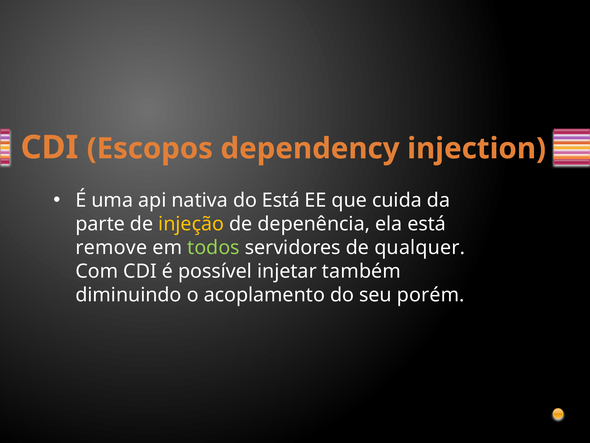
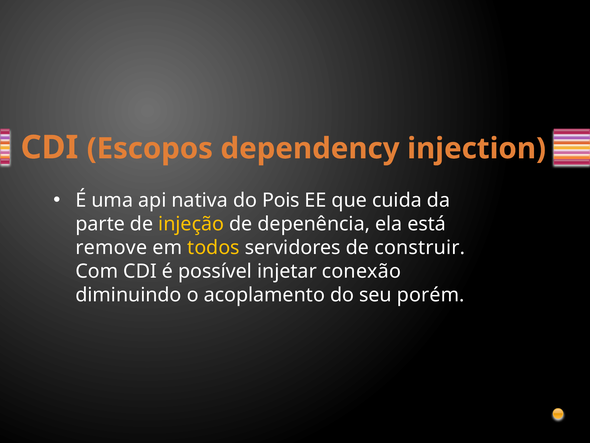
do Está: Está -> Pois
todos colour: light green -> yellow
qualquer: qualquer -> construir
também: também -> conexão
